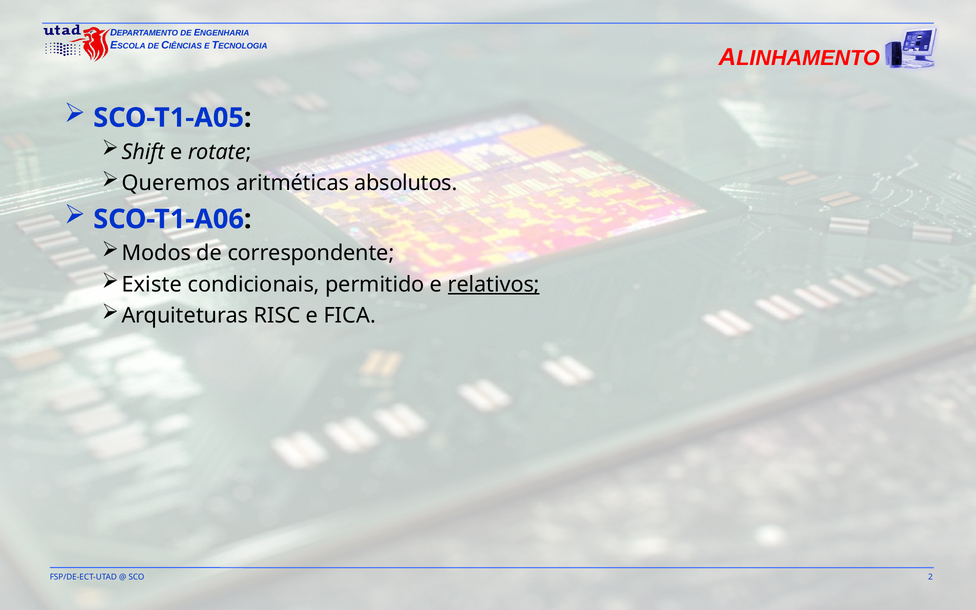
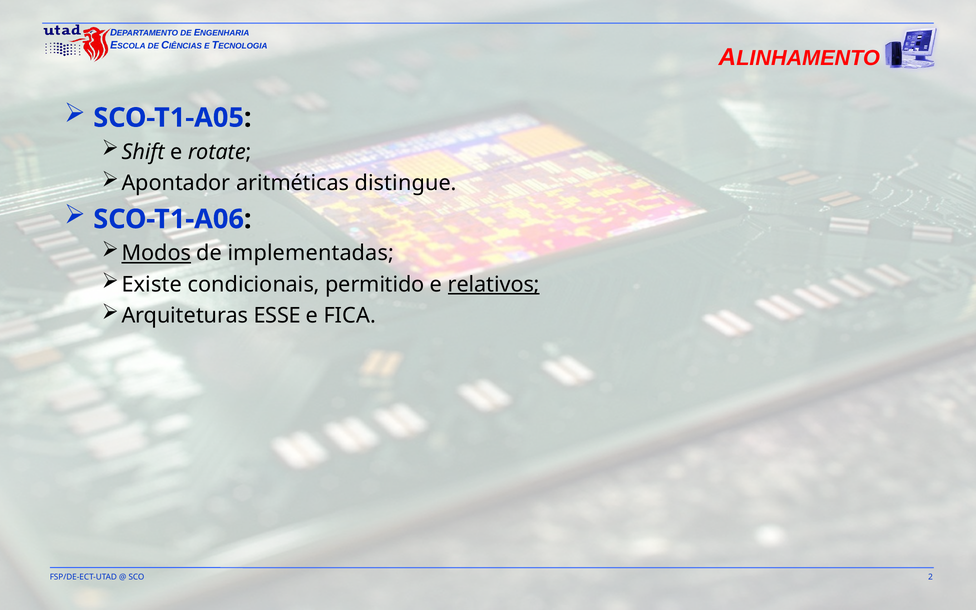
Queremos: Queremos -> Apontador
absolutos: absolutos -> distingue
Modos underline: none -> present
correspondente: correspondente -> implementadas
RISC: RISC -> ESSE
